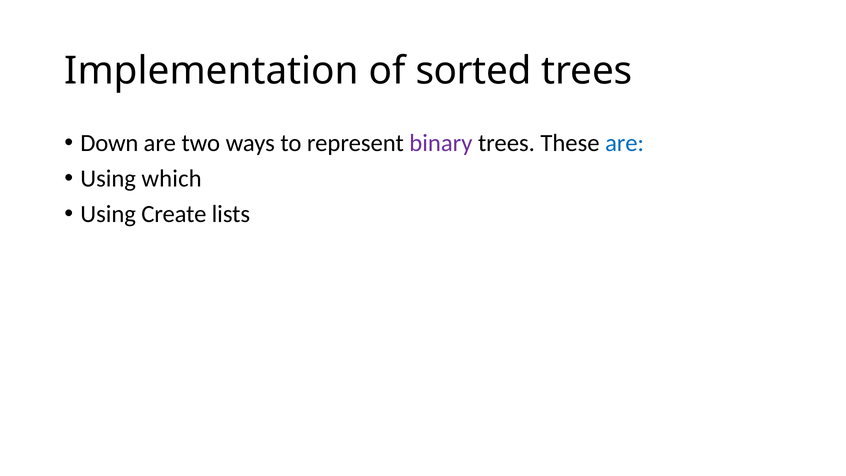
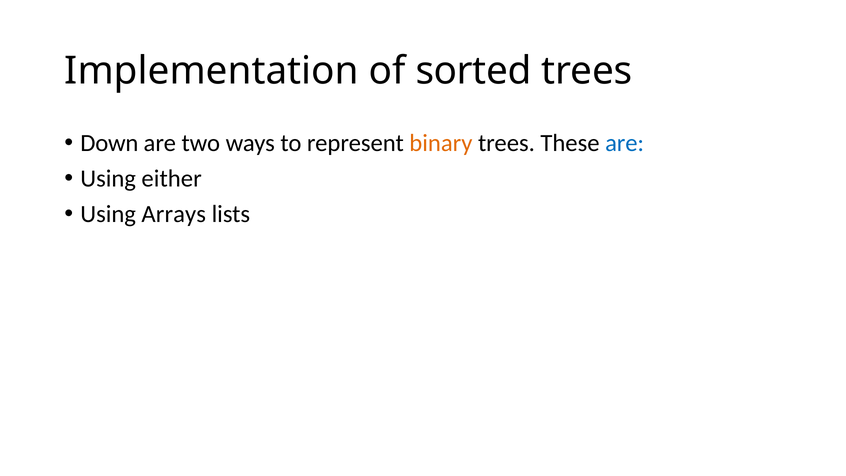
binary colour: purple -> orange
which: which -> either
Create: Create -> Arrays
